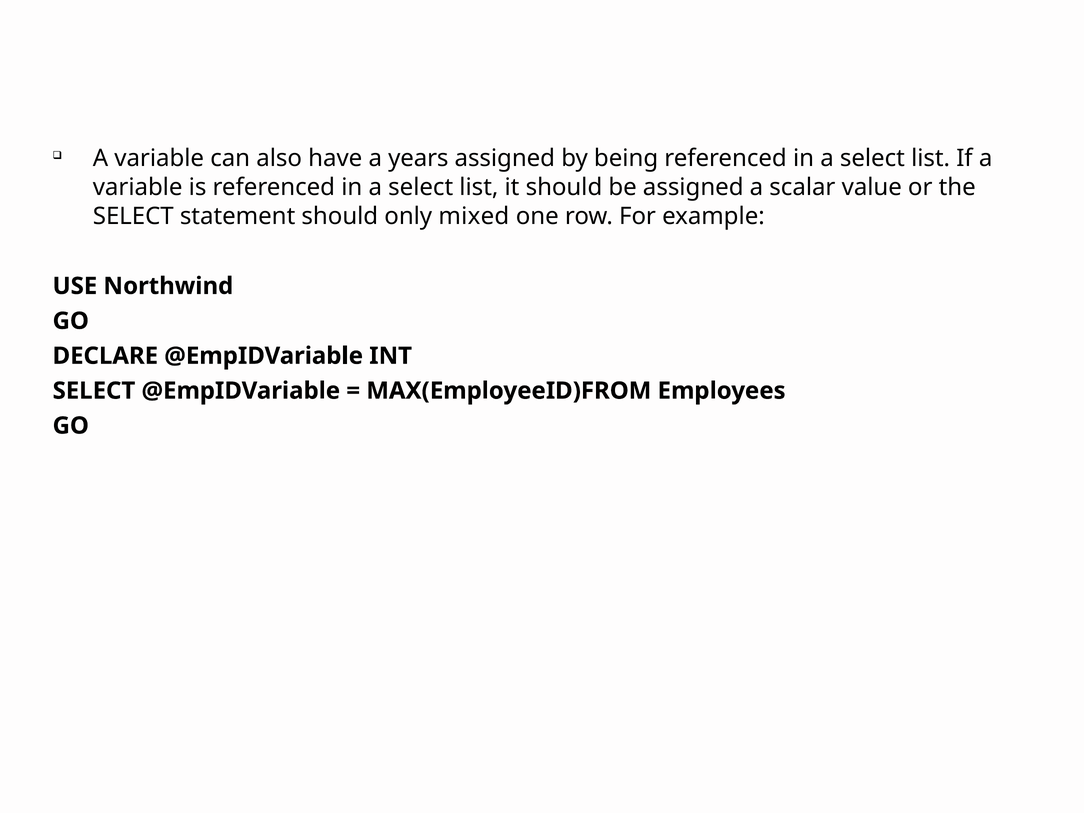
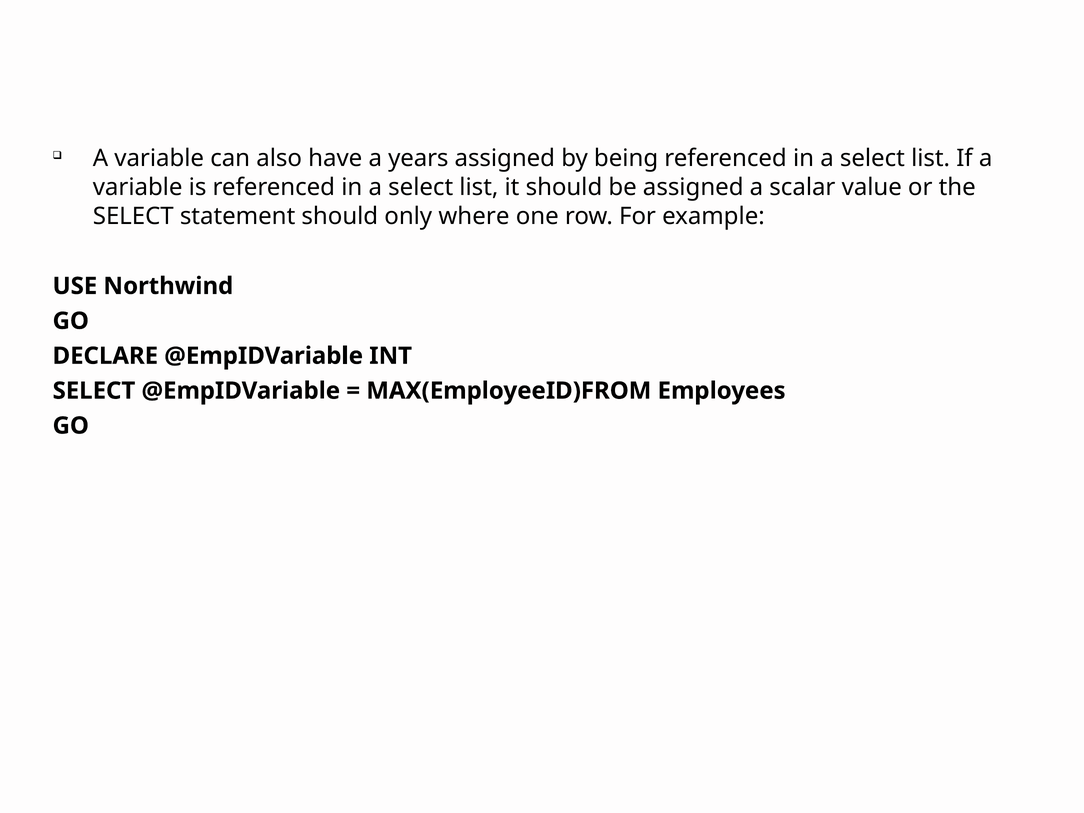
mixed: mixed -> where
